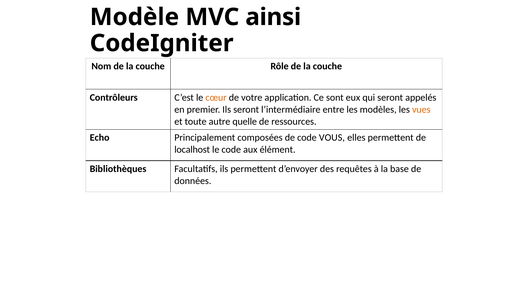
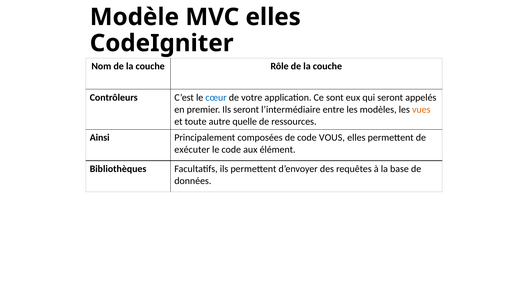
MVC ainsi: ainsi -> elles
cœur colour: orange -> blue
Echo: Echo -> Ainsi
localhost: localhost -> exécuter
